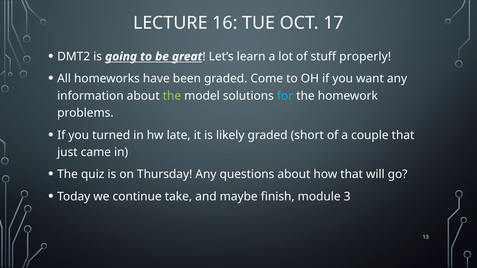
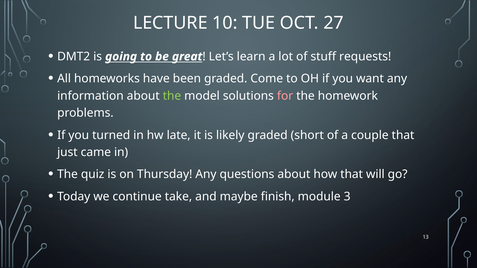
16: 16 -> 10
17: 17 -> 27
properly: properly -> requests
for colour: light blue -> pink
